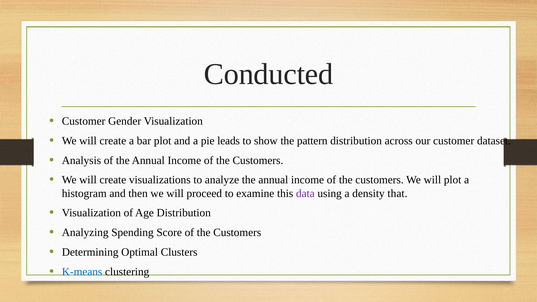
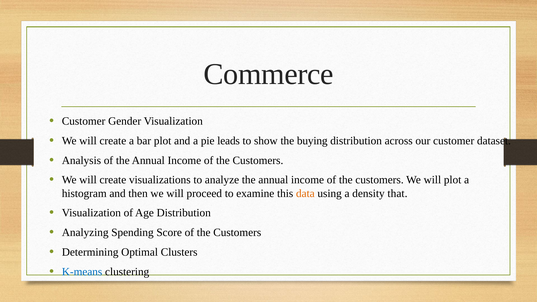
Conducted: Conducted -> Commerce
pattern: pattern -> buying
data colour: purple -> orange
